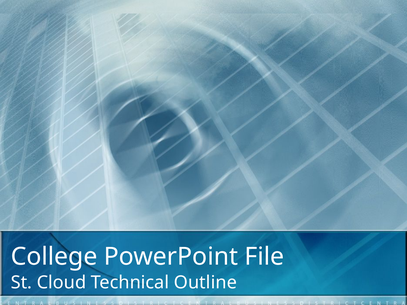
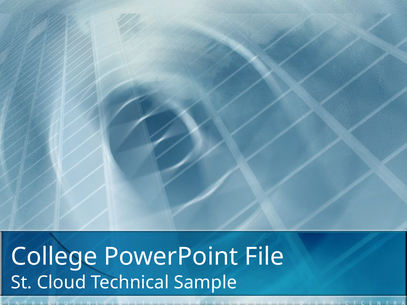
Outline: Outline -> Sample
